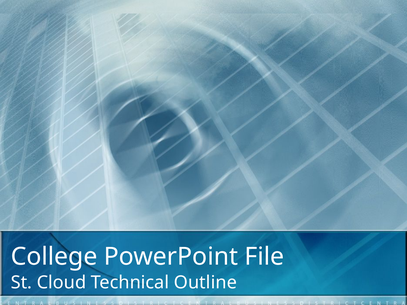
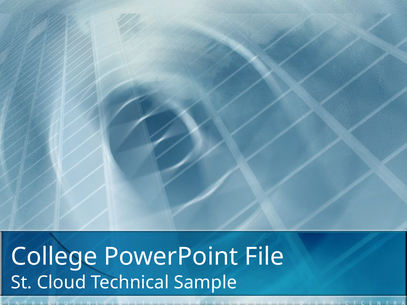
Outline: Outline -> Sample
